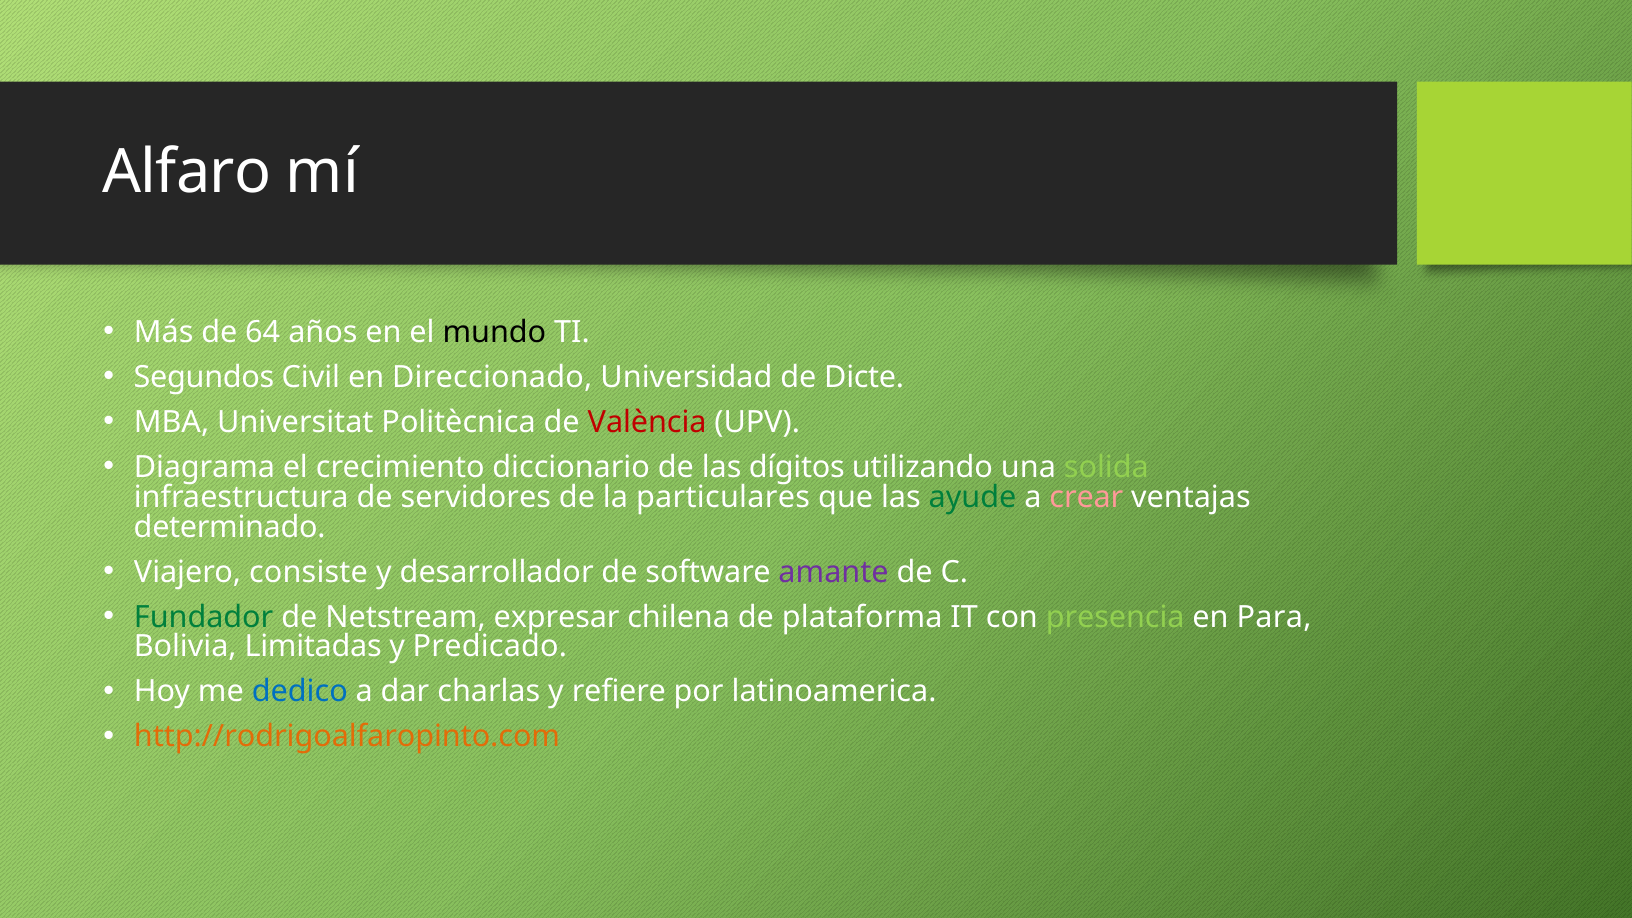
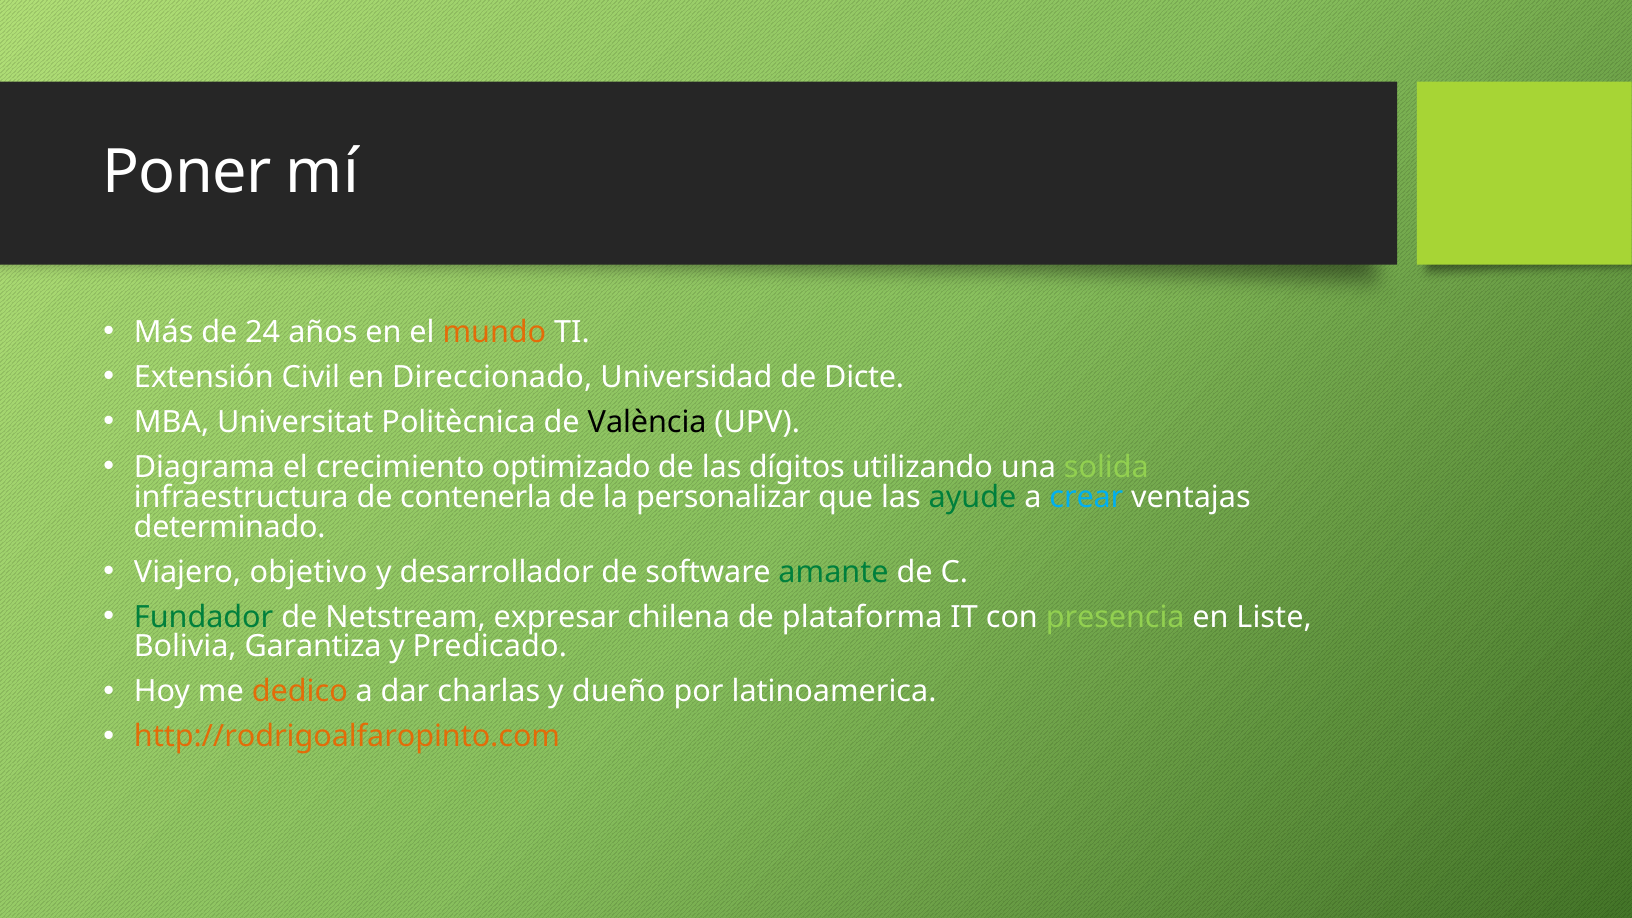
Alfaro: Alfaro -> Poner
64: 64 -> 24
mundo colour: black -> orange
Segundos: Segundos -> Extensión
València colour: red -> black
diccionario: diccionario -> optimizado
servidores: servidores -> contenerla
particulares: particulares -> personalizar
crear colour: pink -> light blue
consiste: consiste -> objetivo
amante colour: purple -> green
Para: Para -> Liste
Limitadas: Limitadas -> Garantiza
dedico colour: blue -> orange
refiere: refiere -> dueño
